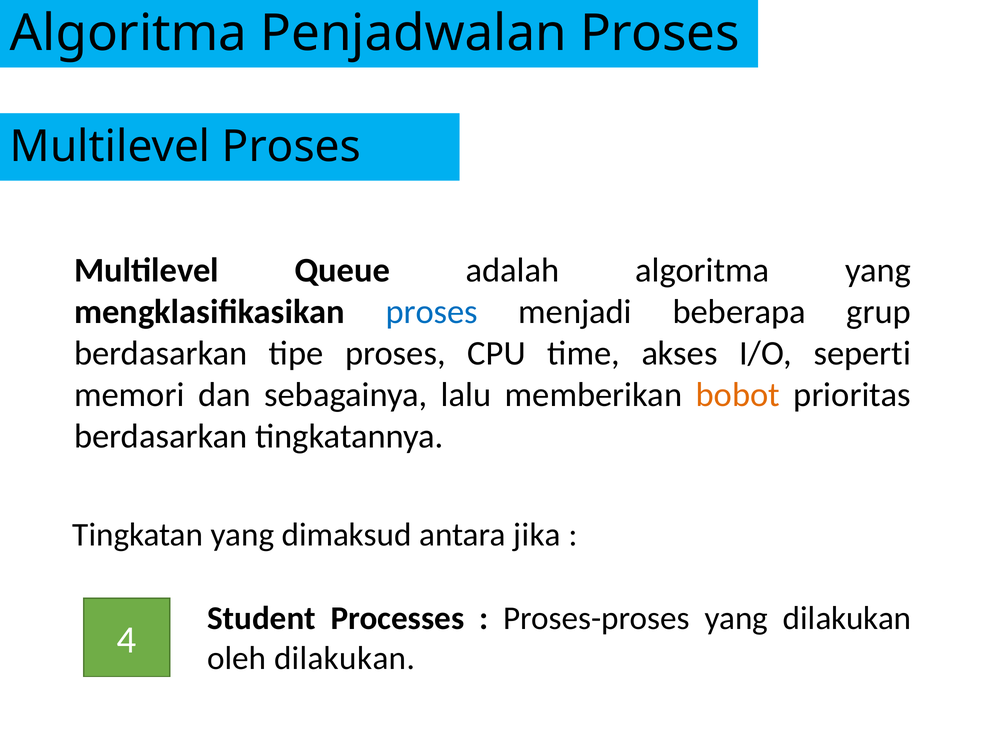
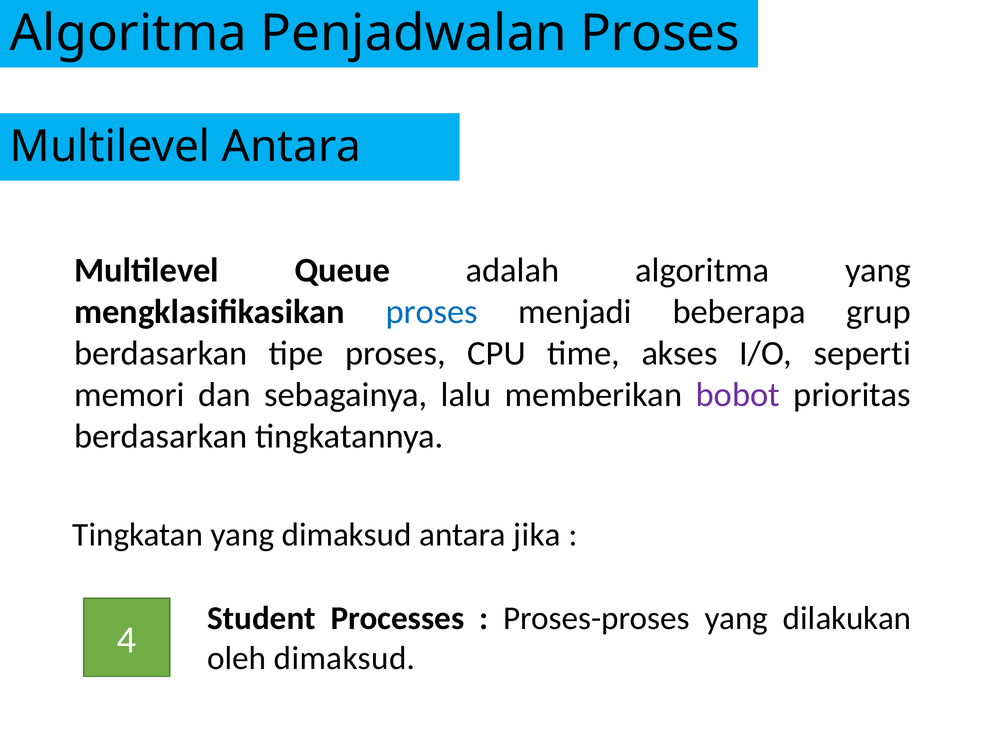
Multilevel Proses: Proses -> Antara
bobot colour: orange -> purple
oleh dilakukan: dilakukan -> dimaksud
